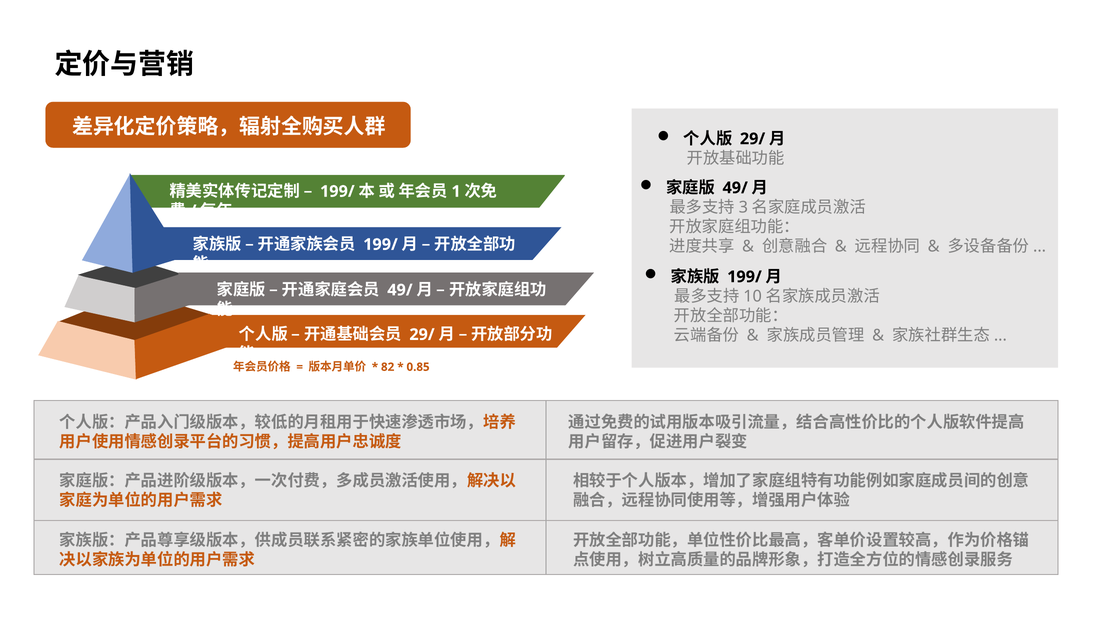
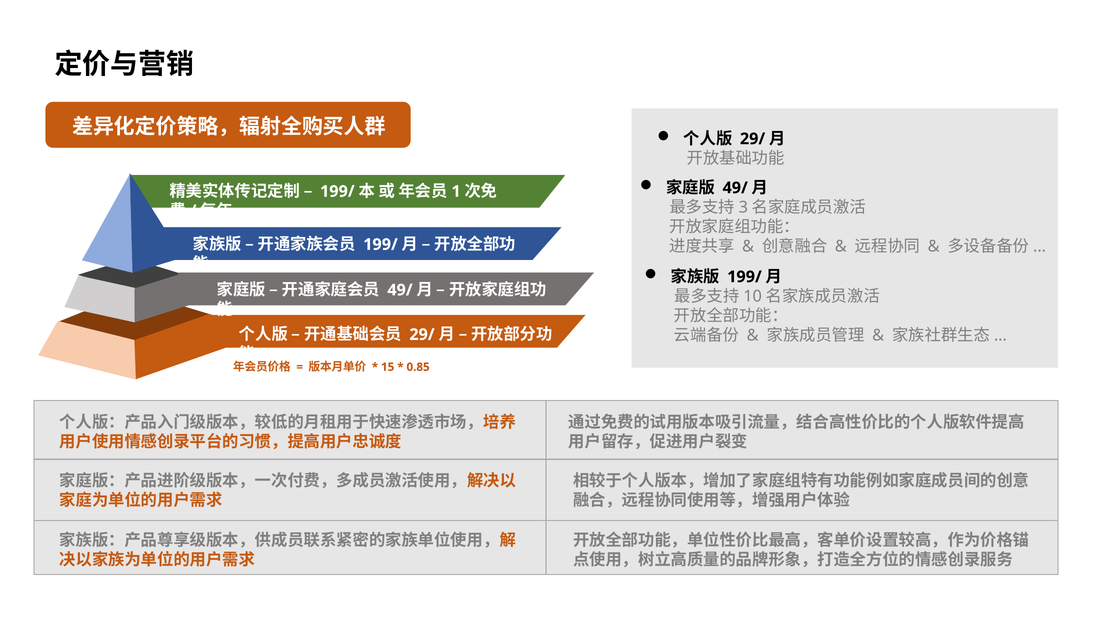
82: 82 -> 15
